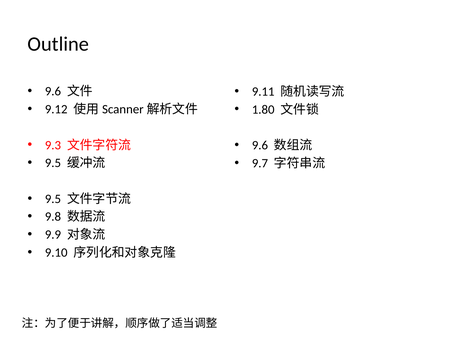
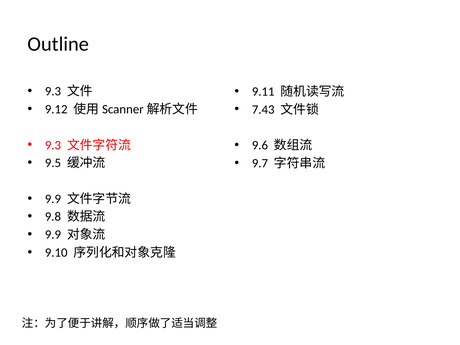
9.6 at (53, 91): 9.6 -> 9.3
1.80: 1.80 -> 7.43
9.5 at (53, 199): 9.5 -> 9.9
